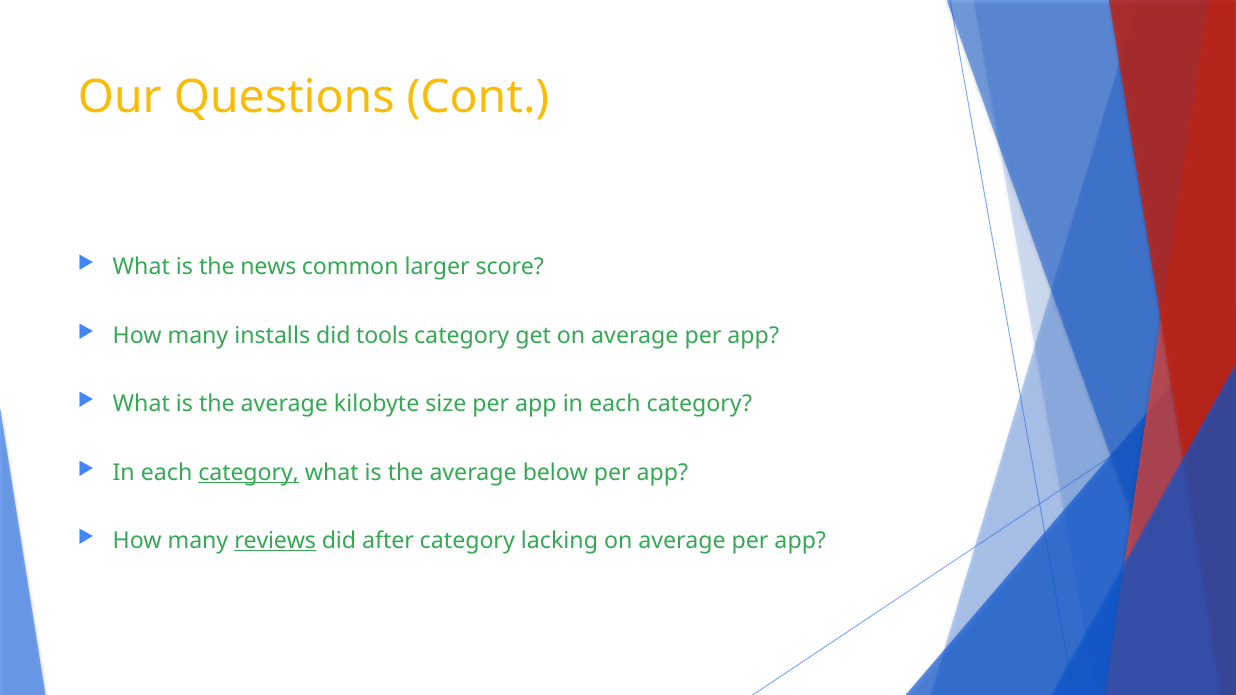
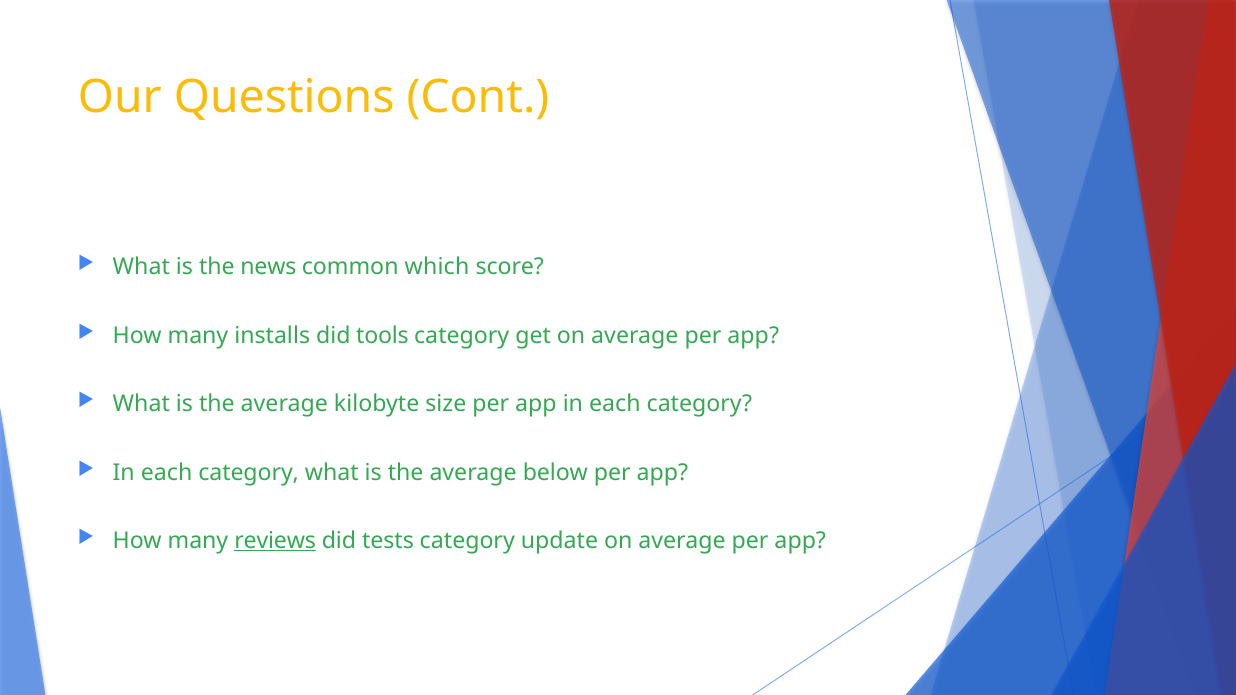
larger: larger -> which
category at (249, 473) underline: present -> none
after: after -> tests
lacking: lacking -> update
